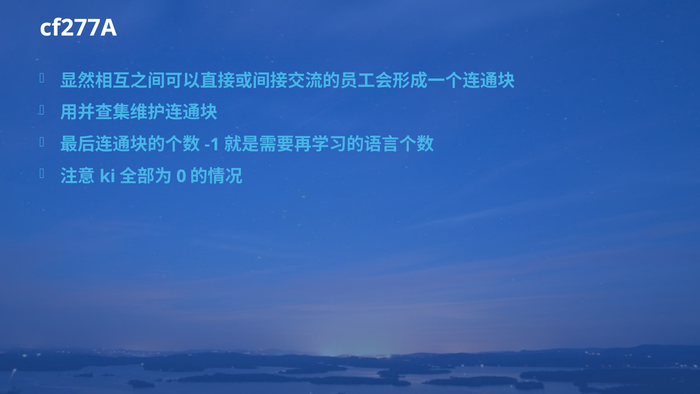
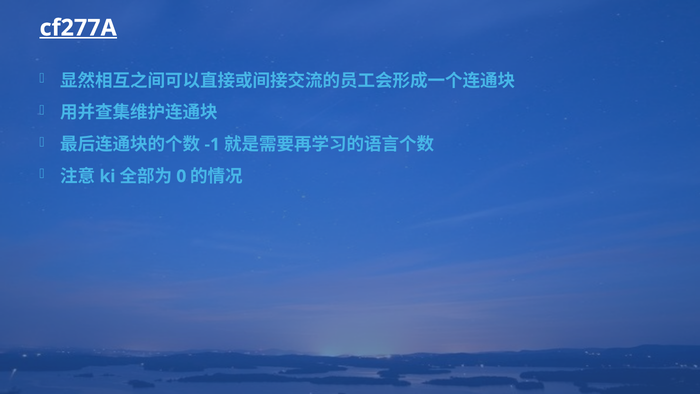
cf277A underline: none -> present
